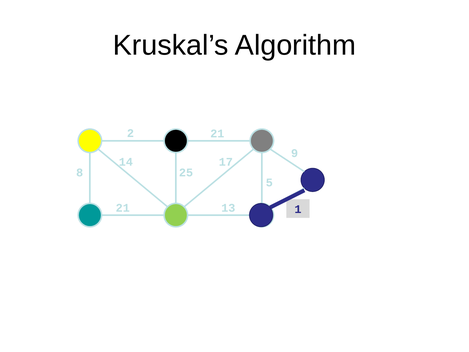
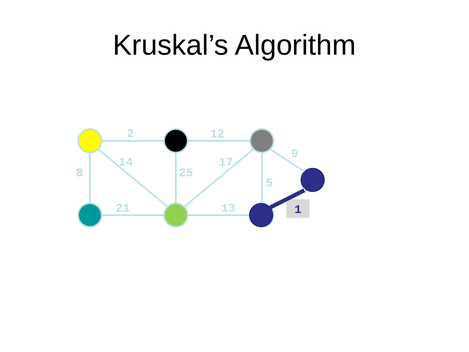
2 21: 21 -> 12
